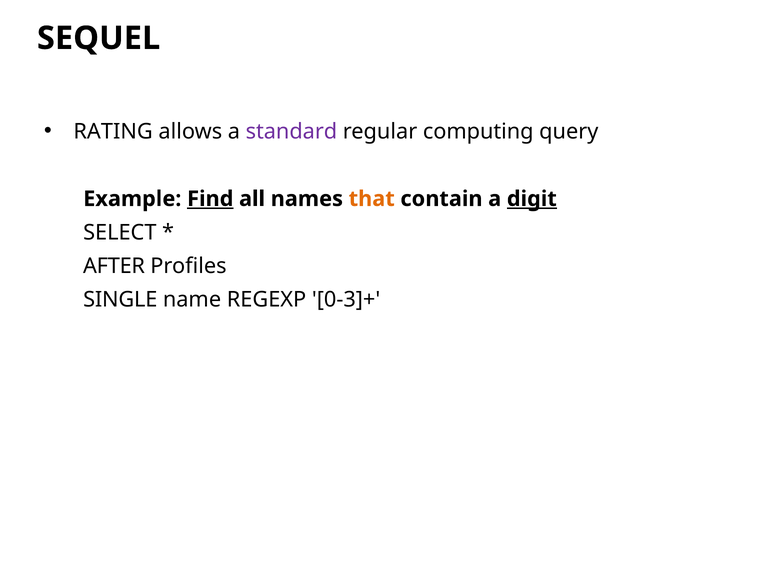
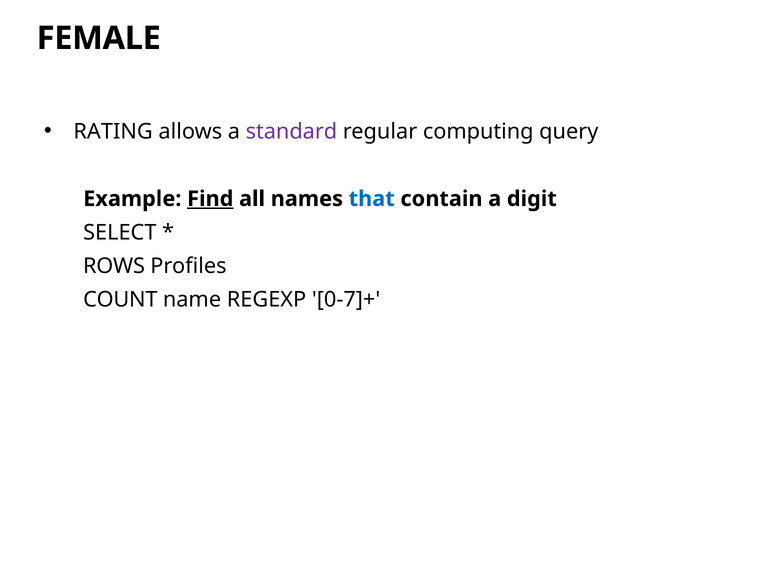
SEQUEL: SEQUEL -> FEMALE
that colour: orange -> blue
digit underline: present -> none
AFTER: AFTER -> ROWS
SINGLE: SINGLE -> COUNT
0-3]+: 0-3]+ -> 0-7]+
